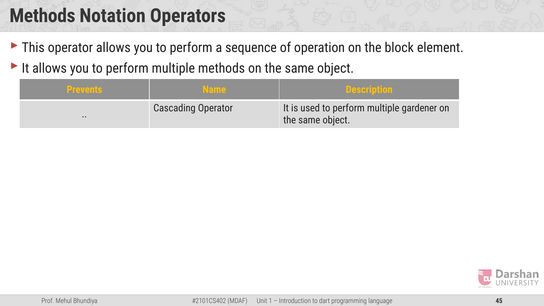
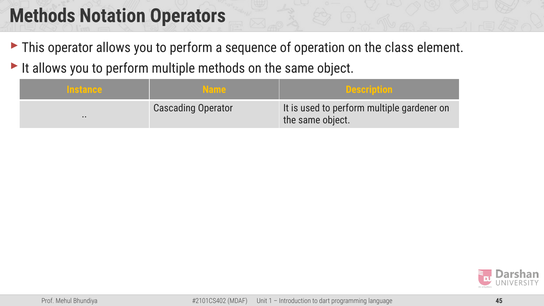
block: block -> class
Prevents: Prevents -> Instance
